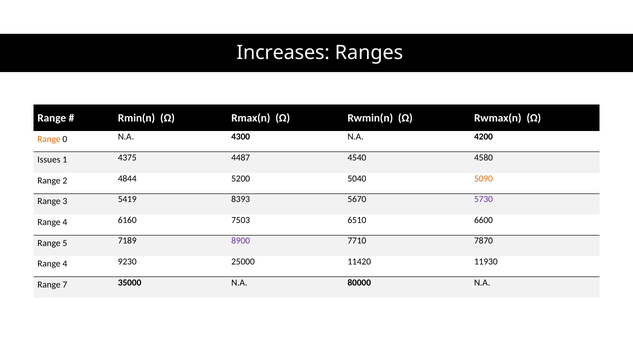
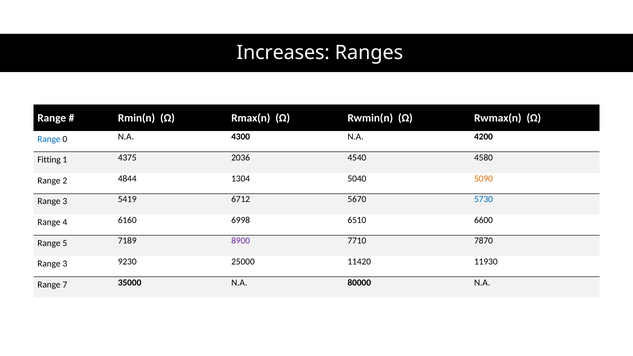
Range at (49, 139) colour: orange -> blue
Issues: Issues -> Fitting
4487: 4487 -> 2036
5200: 5200 -> 1304
8393: 8393 -> 6712
5730 colour: purple -> blue
7503: 7503 -> 6998
4 at (65, 264): 4 -> 3
